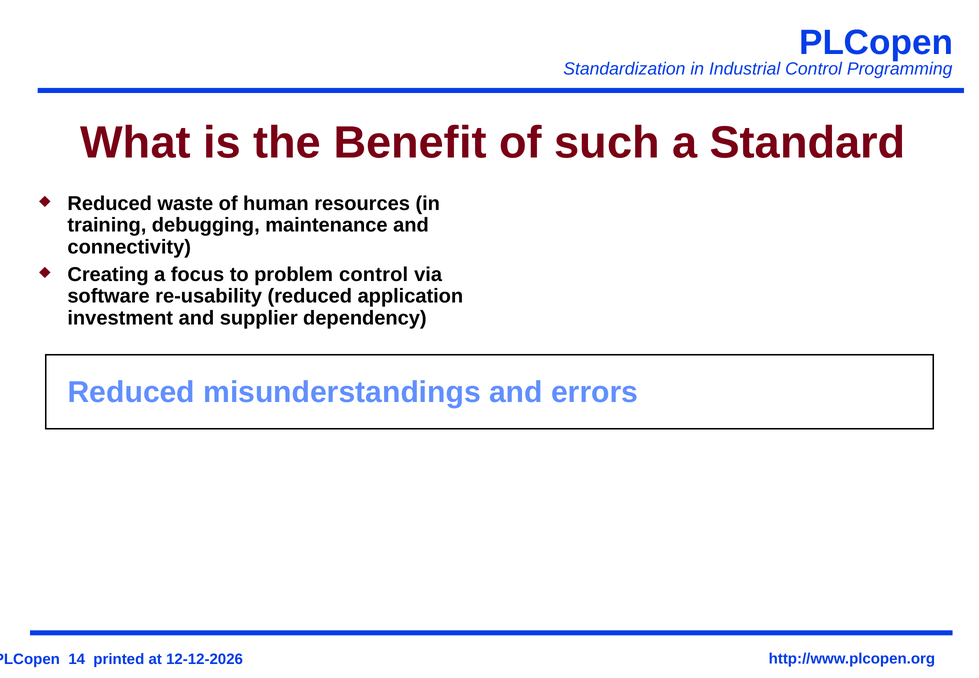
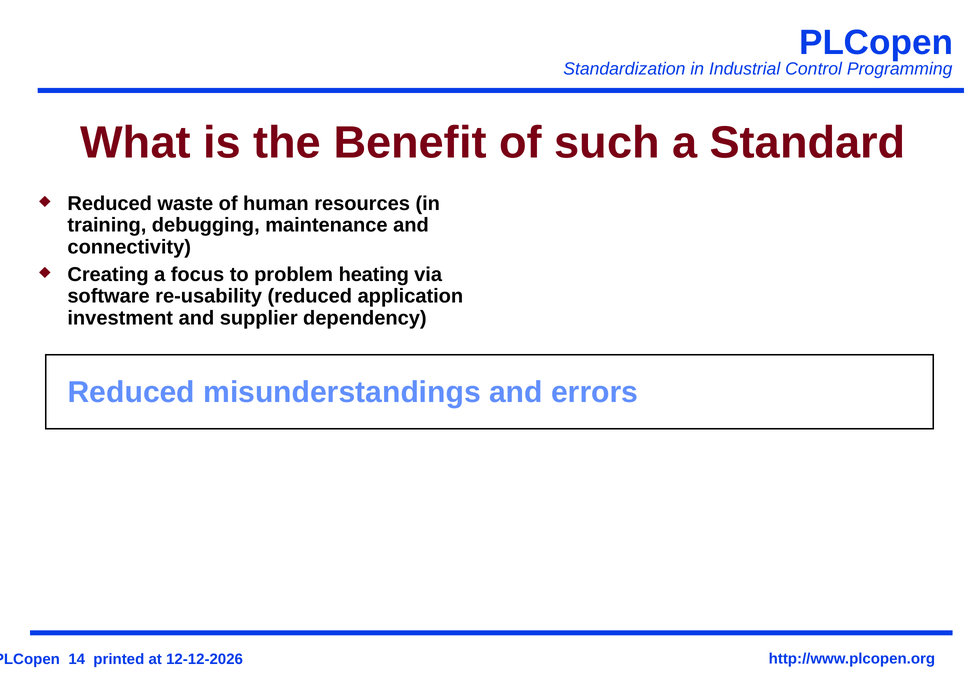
problem control: control -> heating
